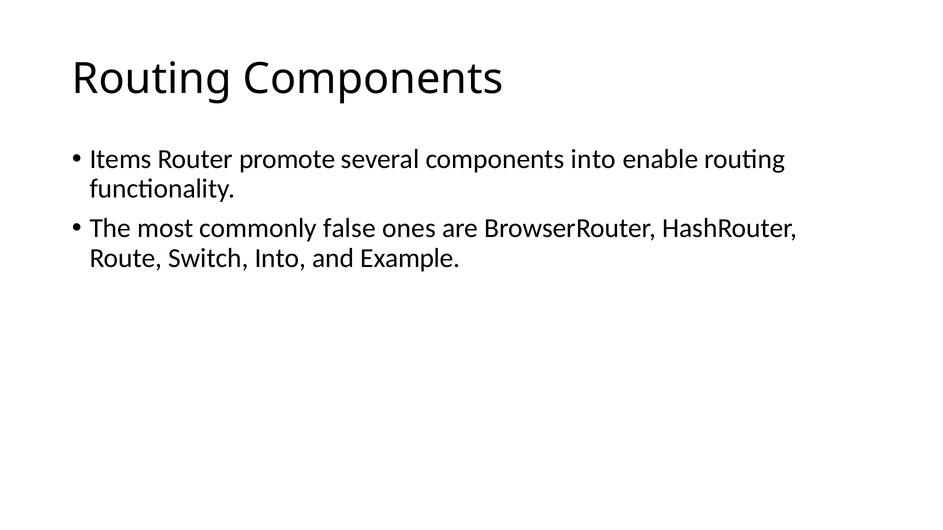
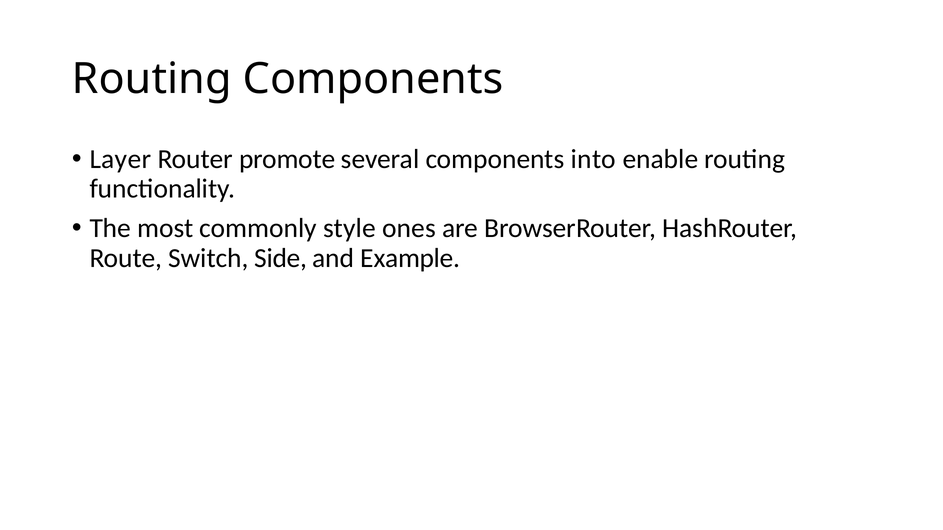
Items: Items -> Layer
false: false -> style
Switch Into: Into -> Side
